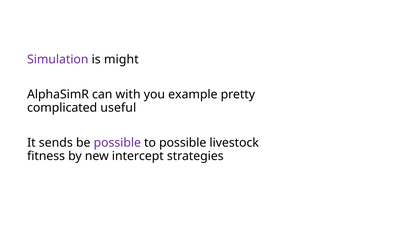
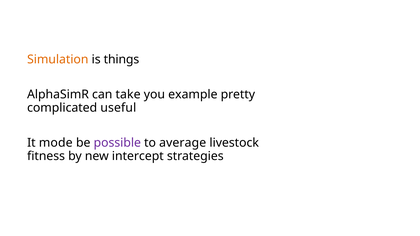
Simulation colour: purple -> orange
might: might -> things
with: with -> take
sends: sends -> mode
to possible: possible -> average
